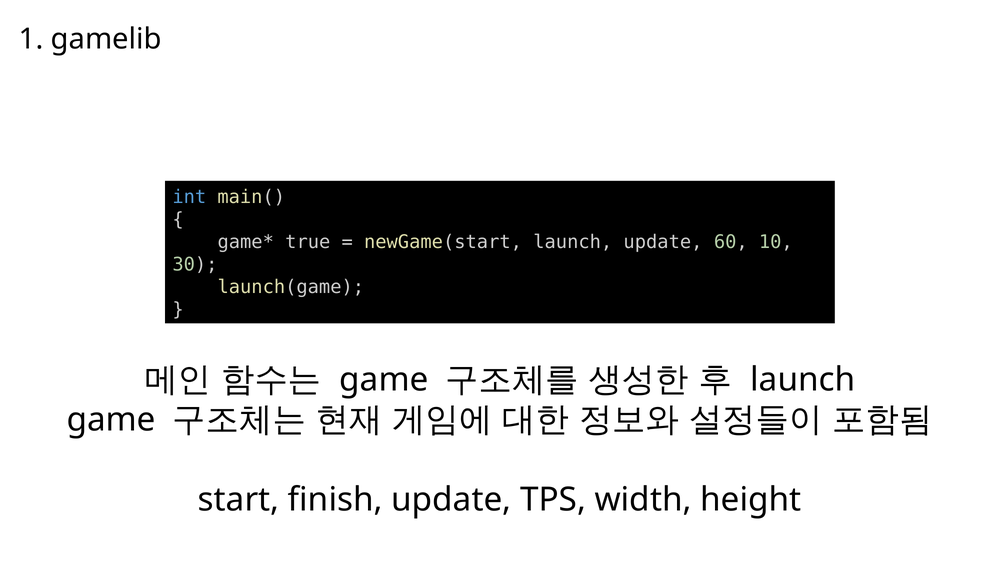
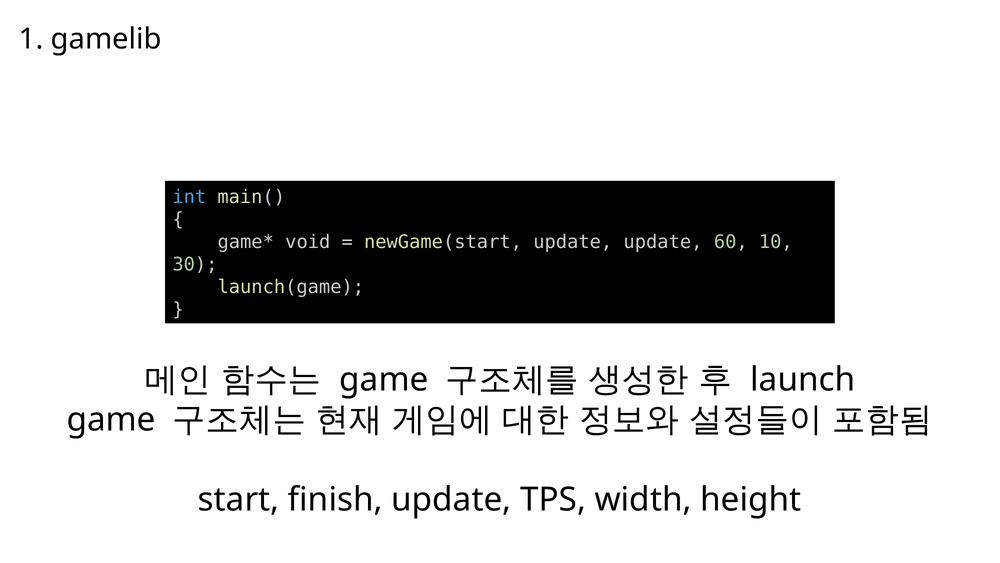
true: true -> void
newGame(start launch: launch -> update
